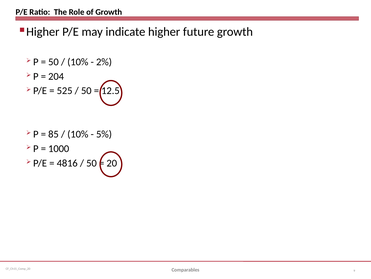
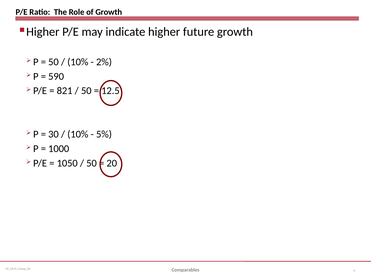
204: 204 -> 590
525: 525 -> 821
85: 85 -> 30
4816: 4816 -> 1050
